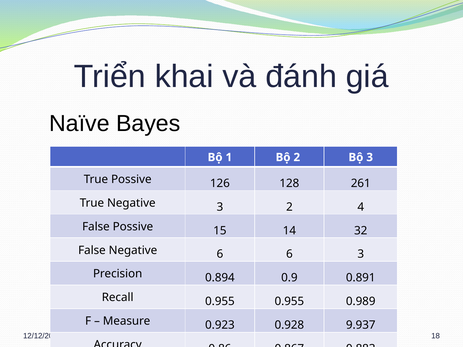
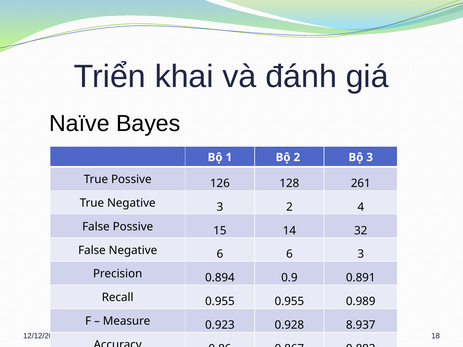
9.937: 9.937 -> 8.937
